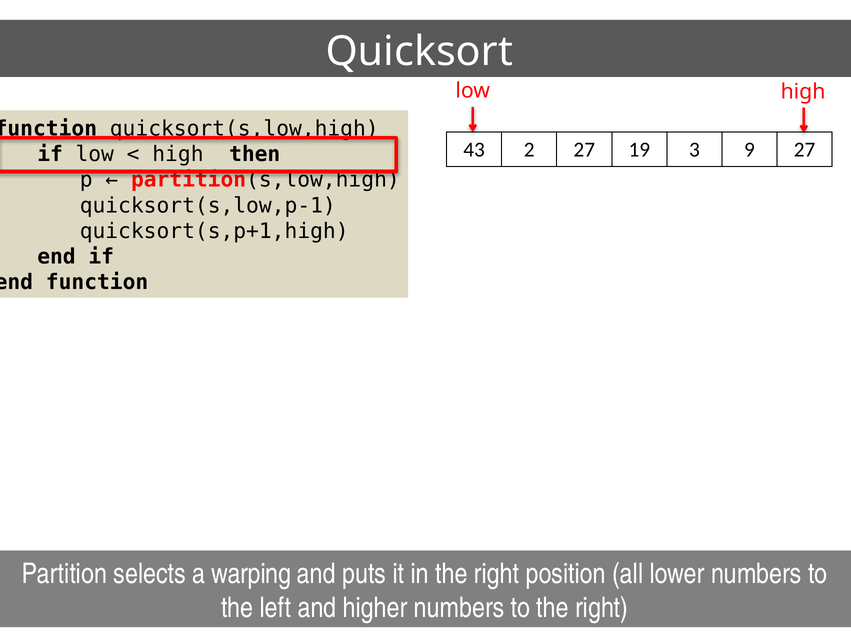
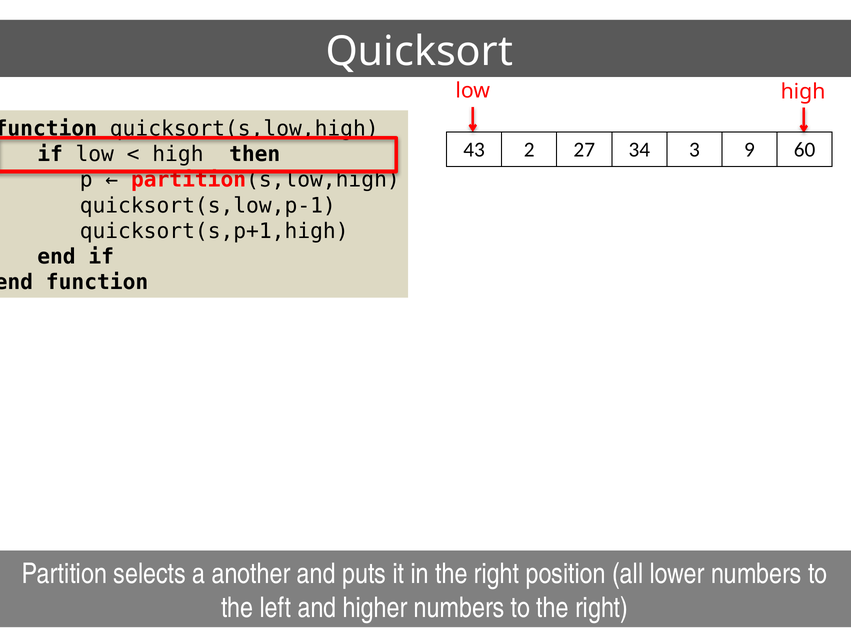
19: 19 -> 34
9 27: 27 -> 60
warping: warping -> another
